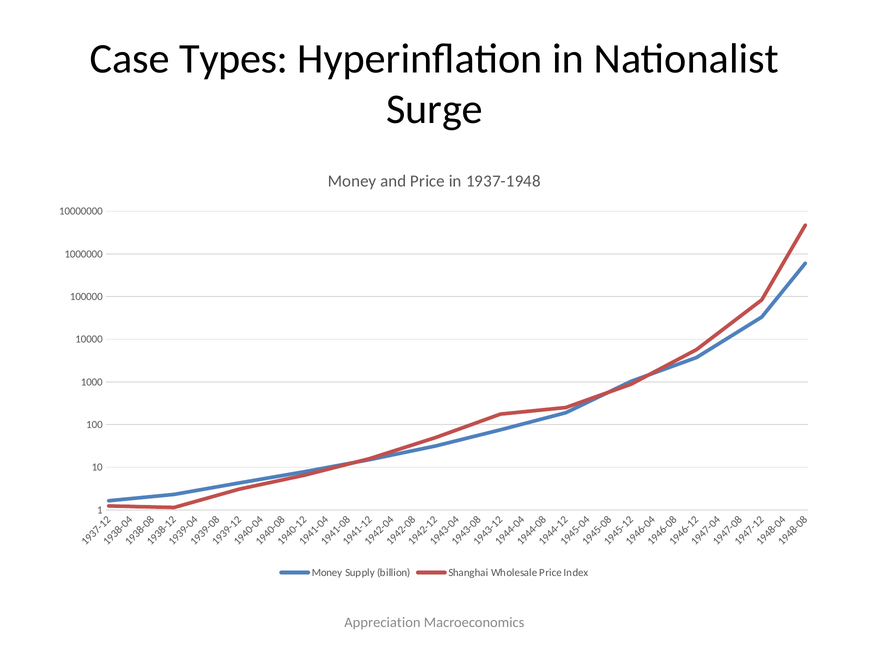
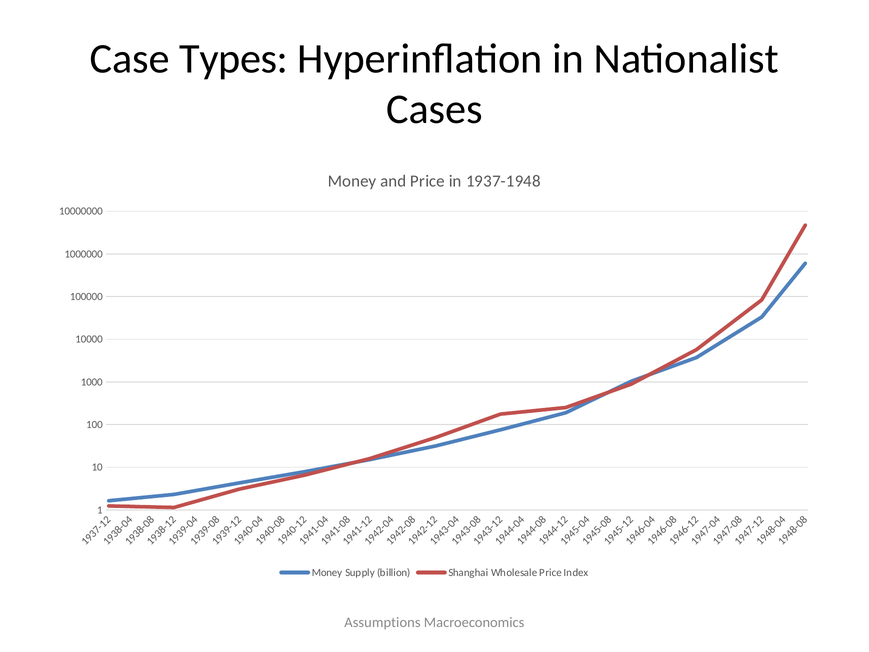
Surge: Surge -> Cases
Appreciation: Appreciation -> Assumptions
